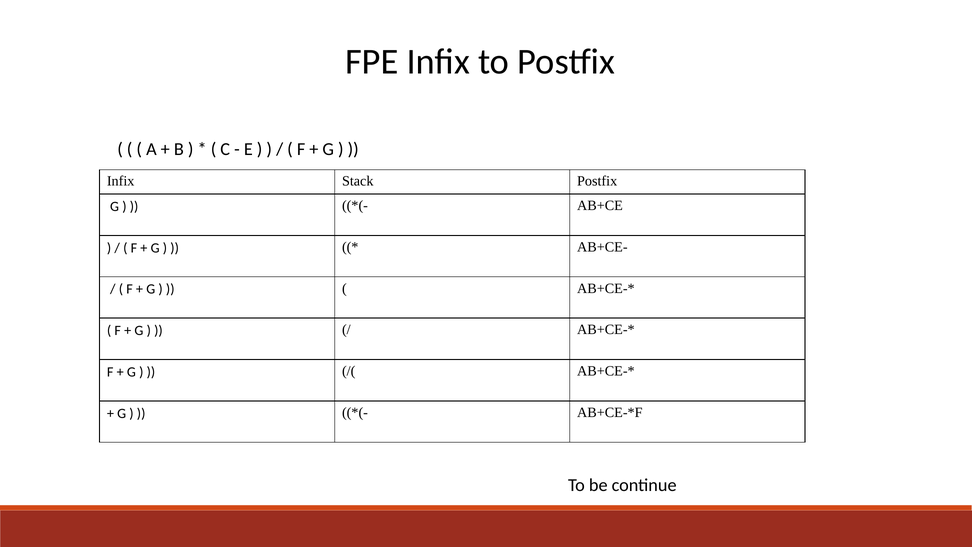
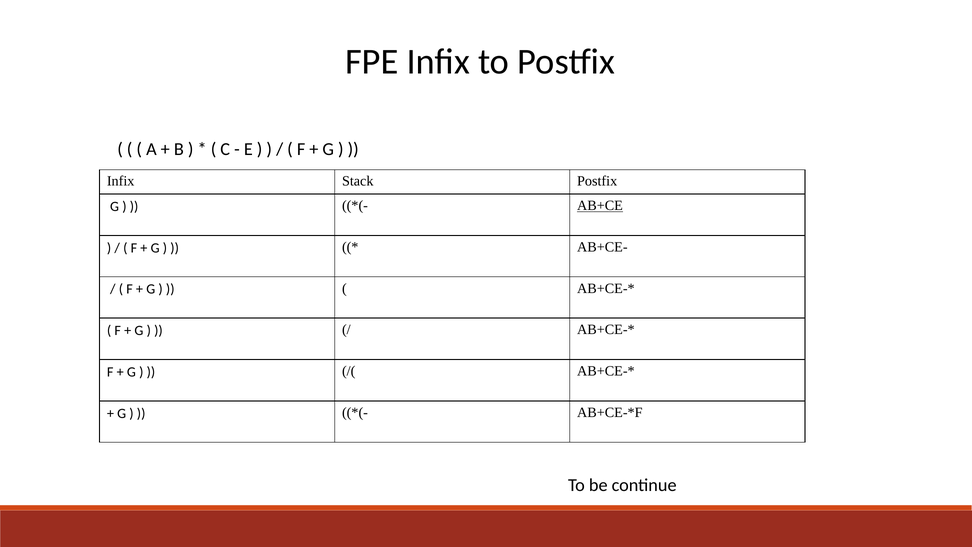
AB+CE underline: none -> present
